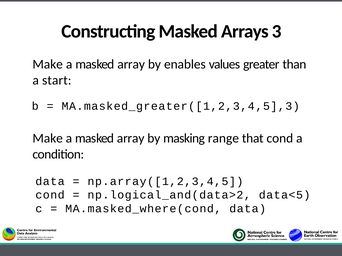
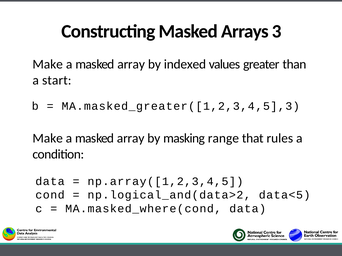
enables: enables -> indexed
that cond: cond -> rules
